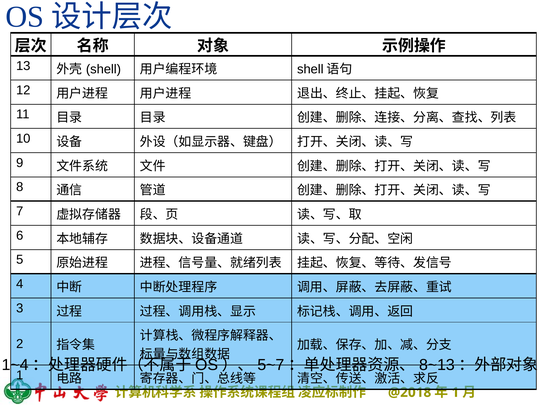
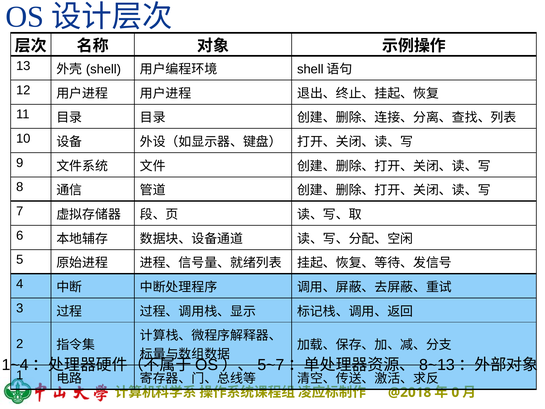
1 at (455, 392): 1 -> 0
